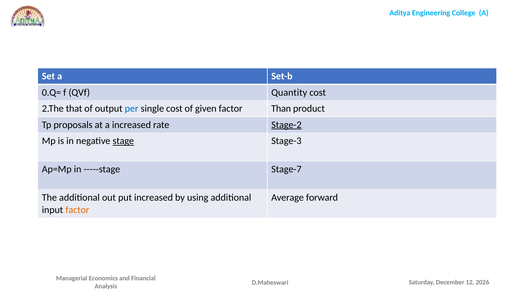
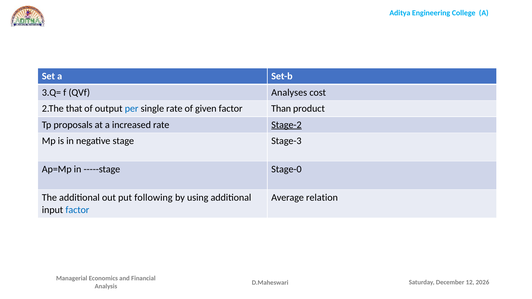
0.Q=: 0.Q= -> 3.Q=
Quantity: Quantity -> Analyses
single cost: cost -> rate
stage underline: present -> none
Stage-7: Stage-7 -> Stage-0
put increased: increased -> following
forward: forward -> relation
factor at (77, 210) colour: orange -> blue
